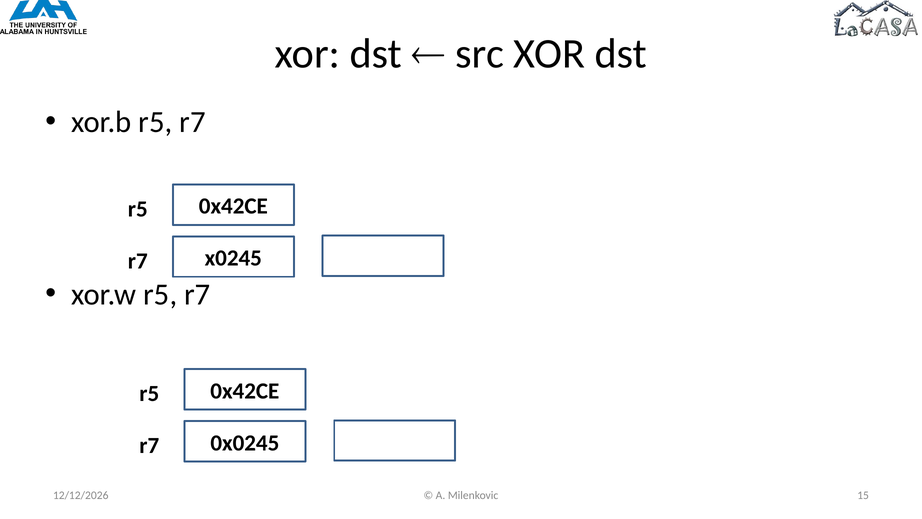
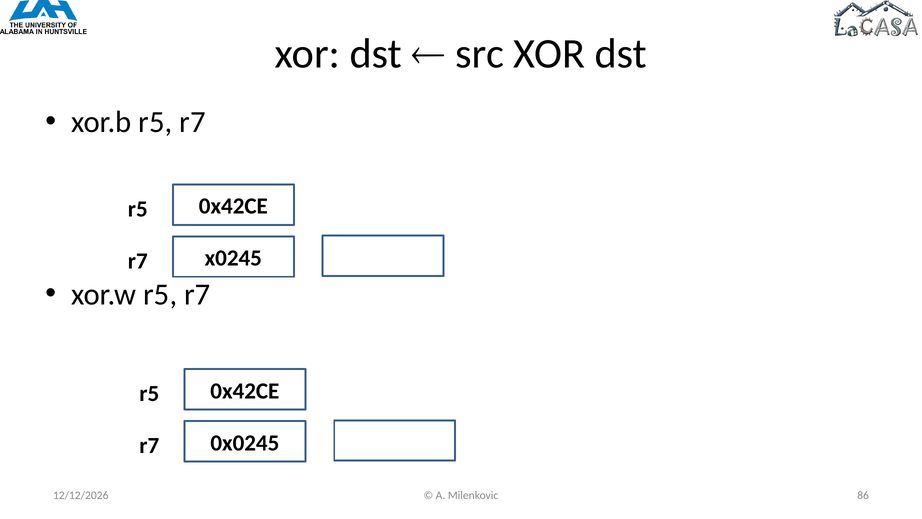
15: 15 -> 86
